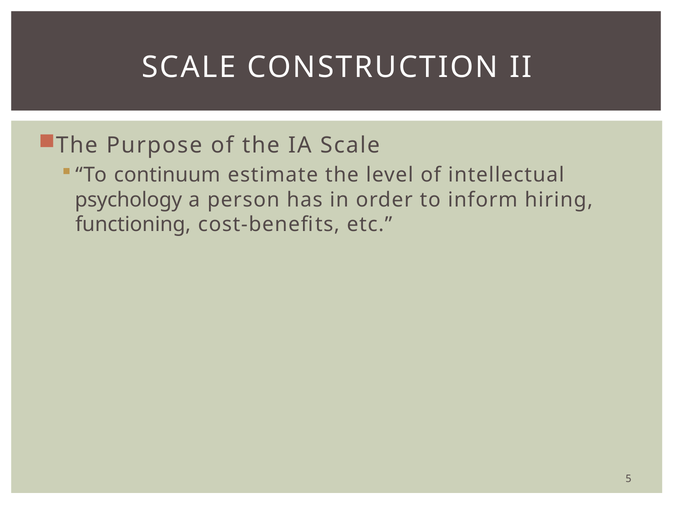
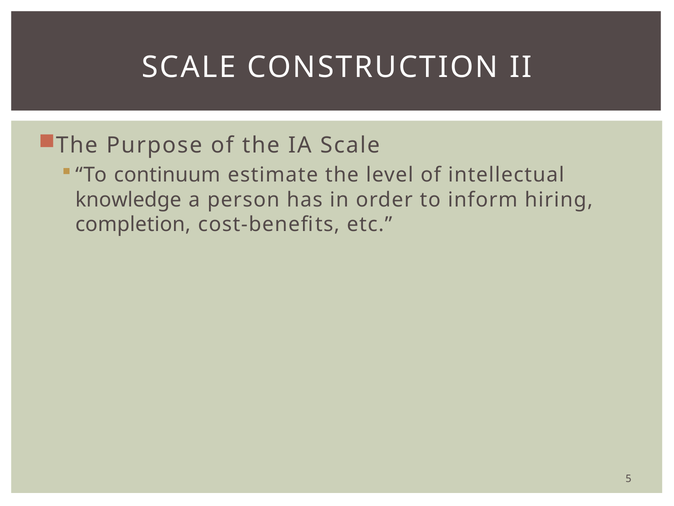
psychology: psychology -> knowledge
functioning: functioning -> completion
